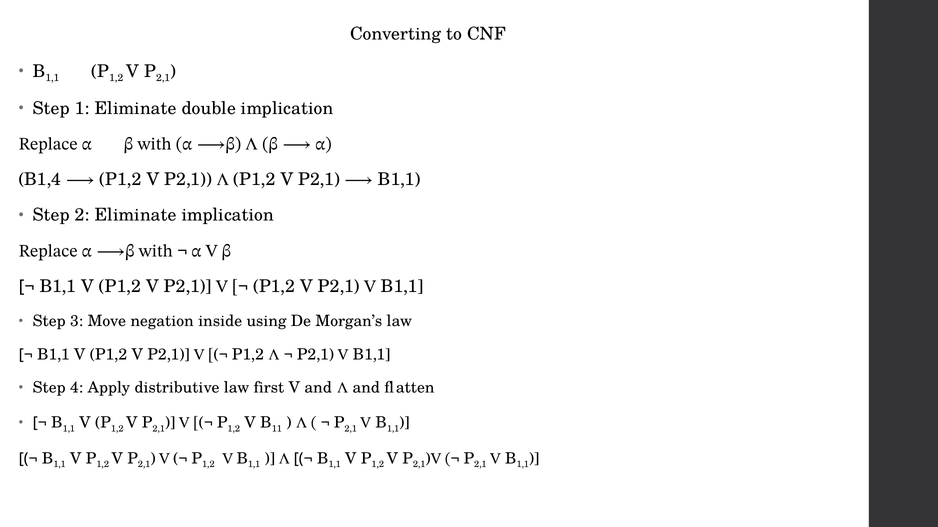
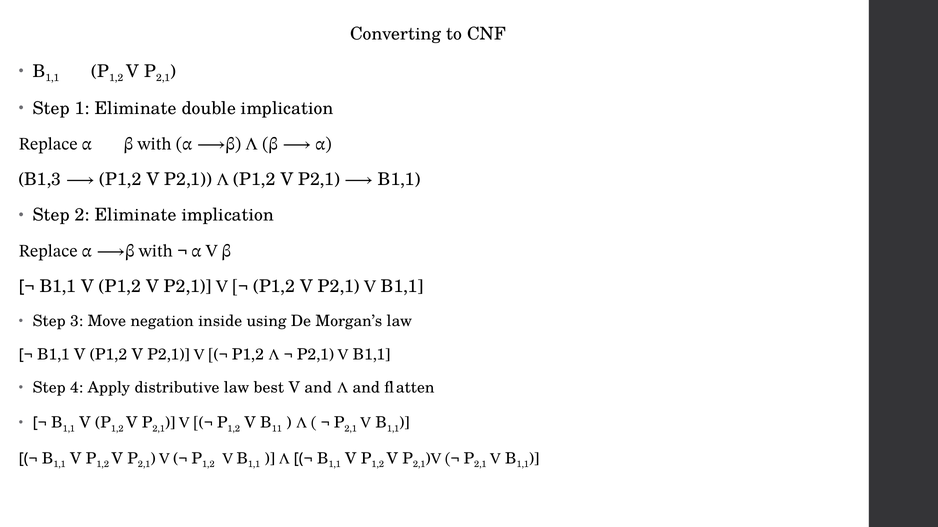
B1,4: B1,4 -> B1,3
first: first -> best
